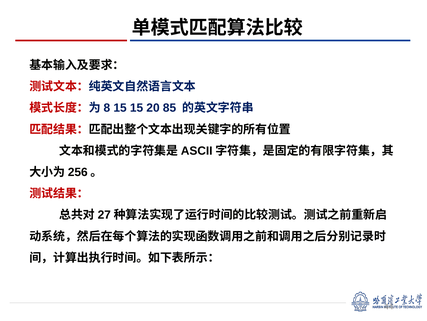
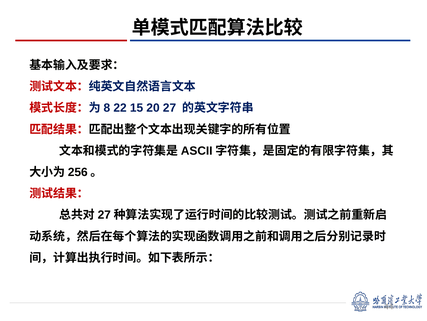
15 at (120, 108): 15 -> 22
85: 85 -> 27
